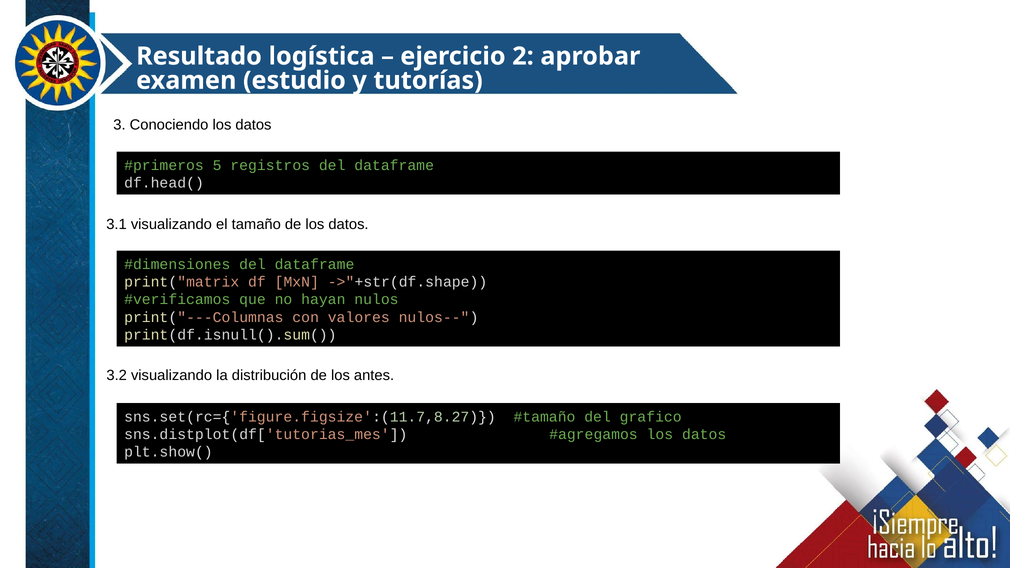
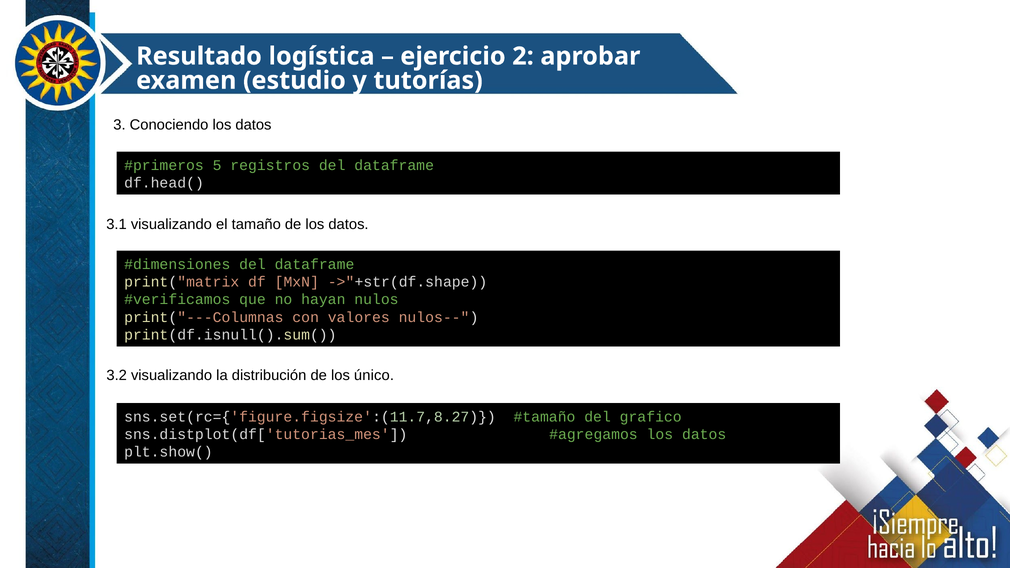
antes: antes -> único
